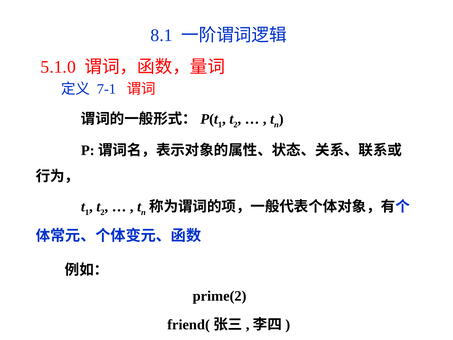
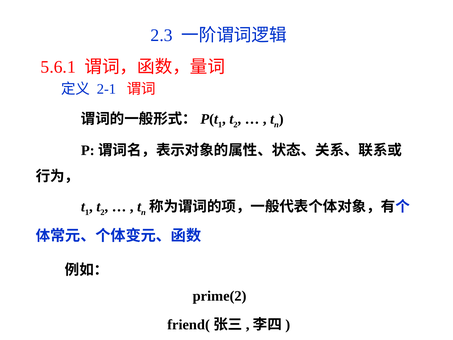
8.1: 8.1 -> 2.3
5.1.0: 5.1.0 -> 5.6.1
7-1: 7-1 -> 2-1
